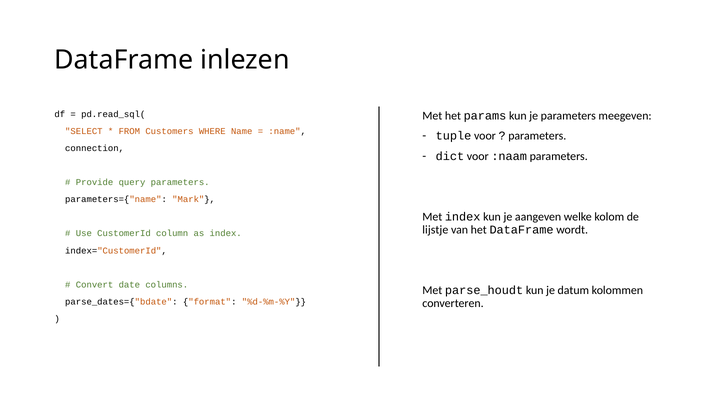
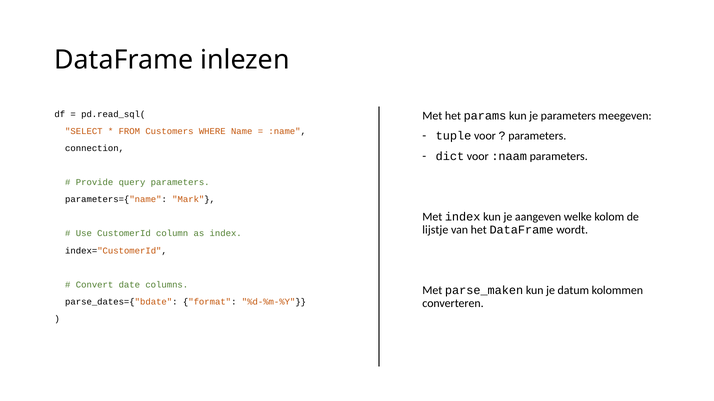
parse_houdt: parse_houdt -> parse_maken
